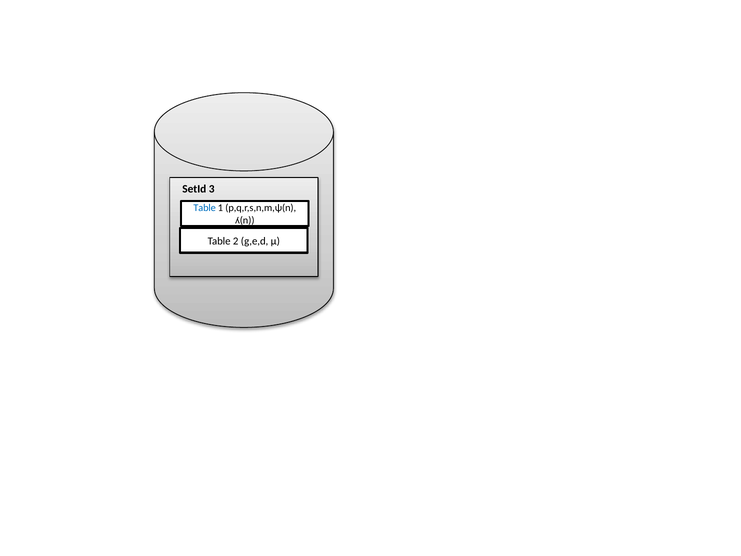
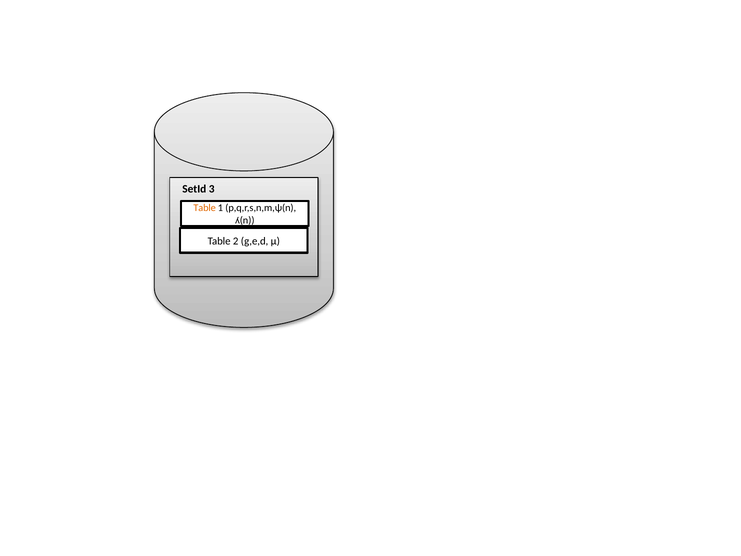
Table at (205, 208) colour: blue -> orange
